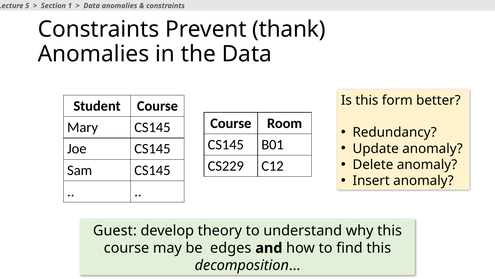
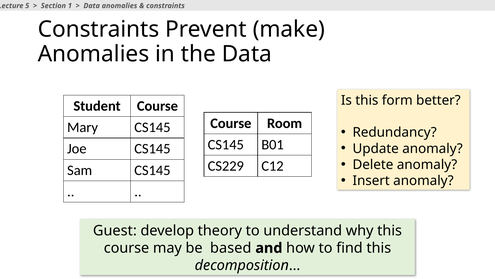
thank: thank -> make
edges: edges -> based
